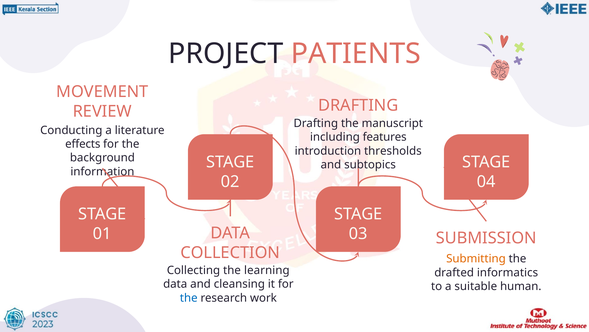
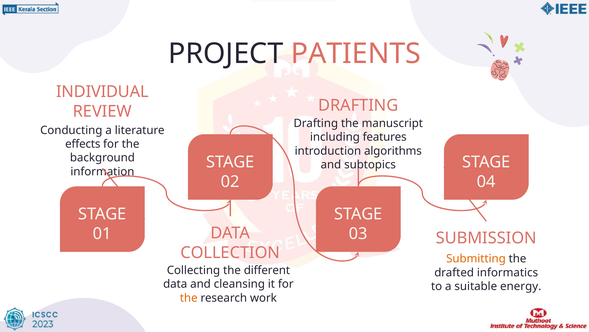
MOVEMENT: MOVEMENT -> INDIVIDUAL
thresholds: thresholds -> algorithms
learning: learning -> different
human: human -> energy
the at (189, 297) colour: blue -> orange
